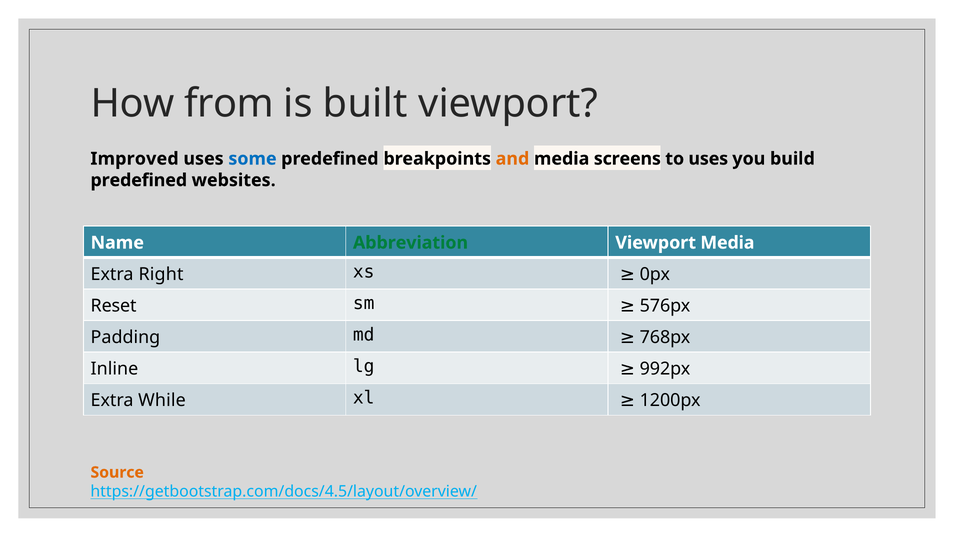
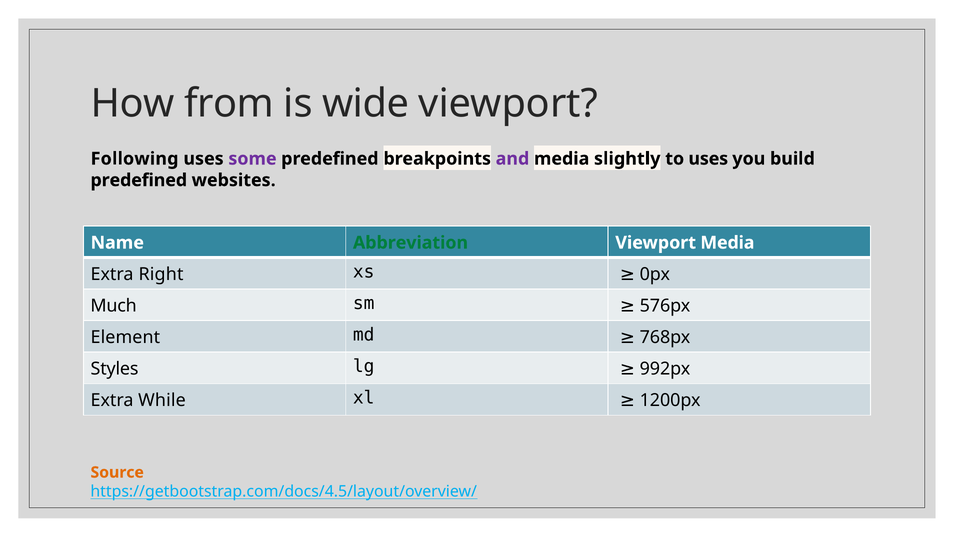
built: built -> wide
Improved: Improved -> Following
some colour: blue -> purple
and colour: orange -> purple
screens: screens -> slightly
Reset: Reset -> Much
Padding: Padding -> Element
Inline: Inline -> Styles
